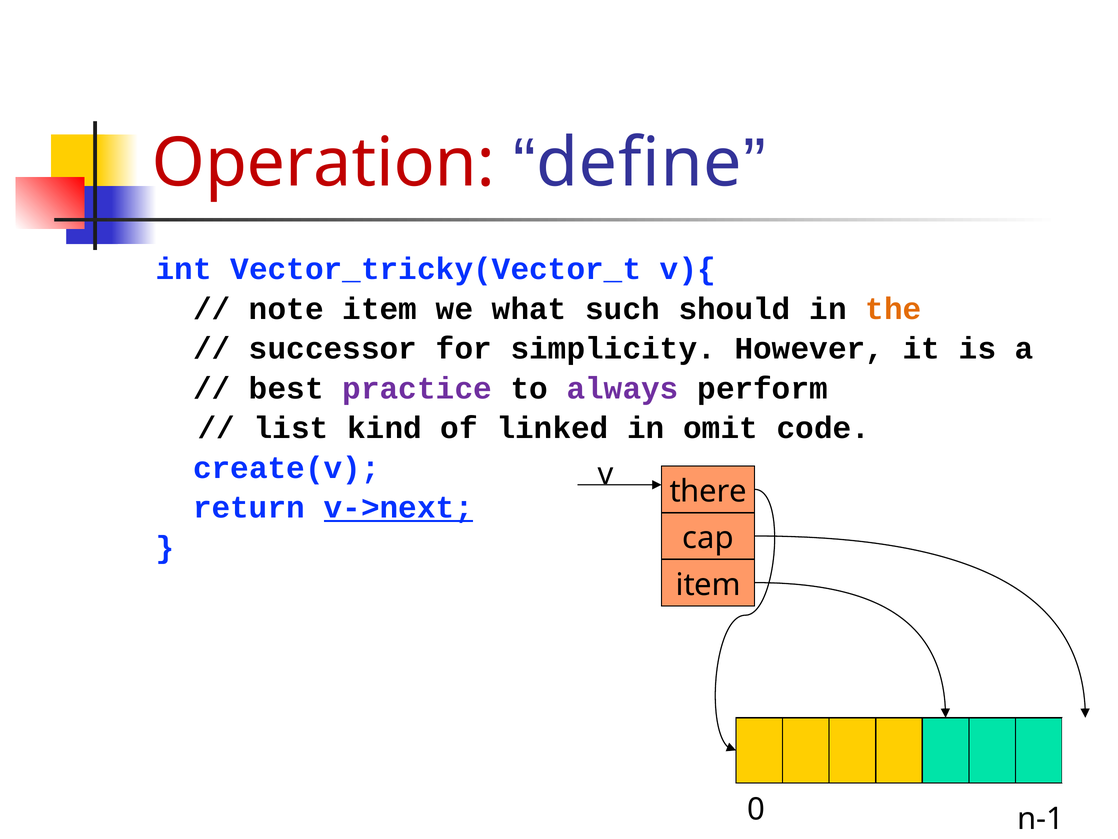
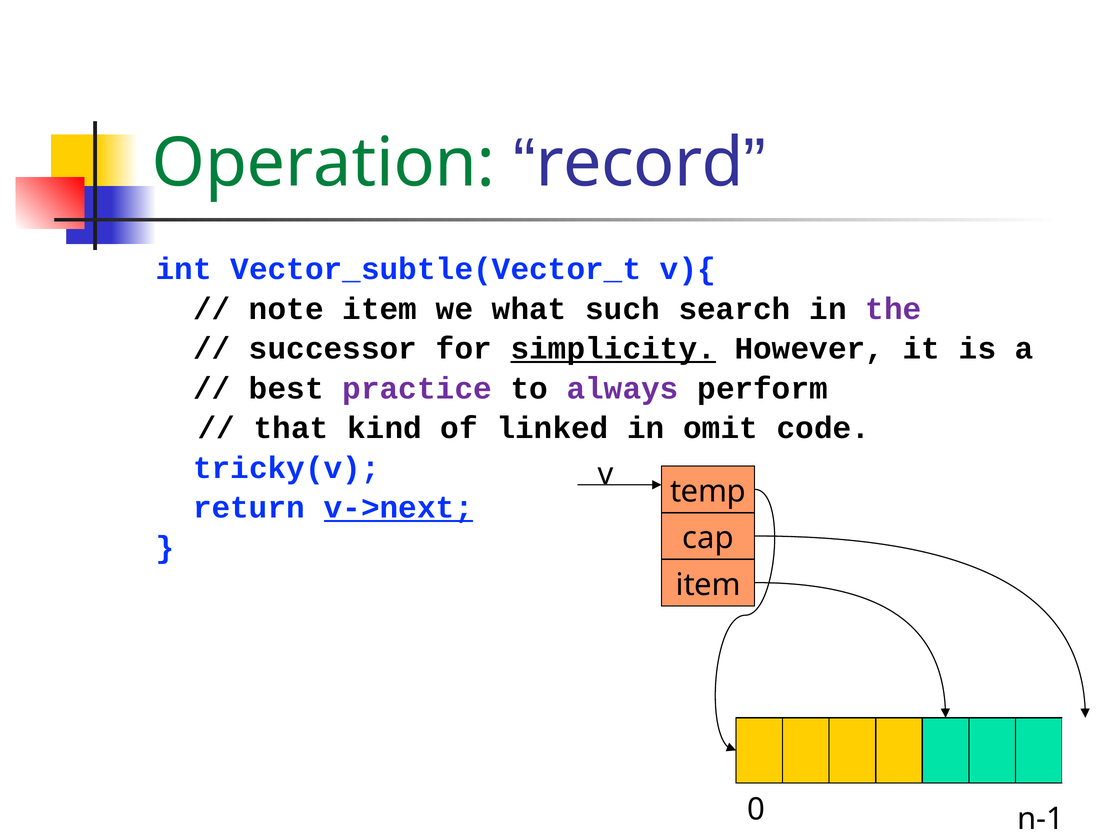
Operation colour: red -> green
define: define -> record
Vector_tricky(Vector_t: Vector_tricky(Vector_t -> Vector_subtle(Vector_t
should: should -> search
the colour: orange -> purple
simplicity underline: none -> present
list: list -> that
create(v: create(v -> tricky(v
there: there -> temp
